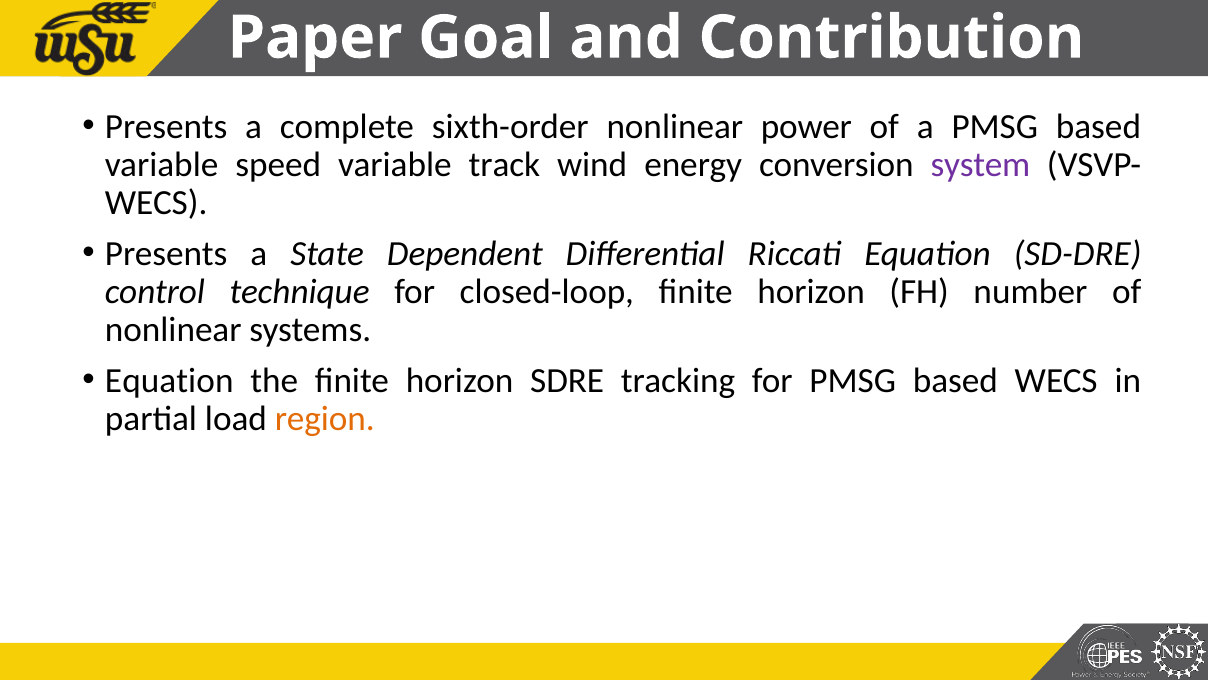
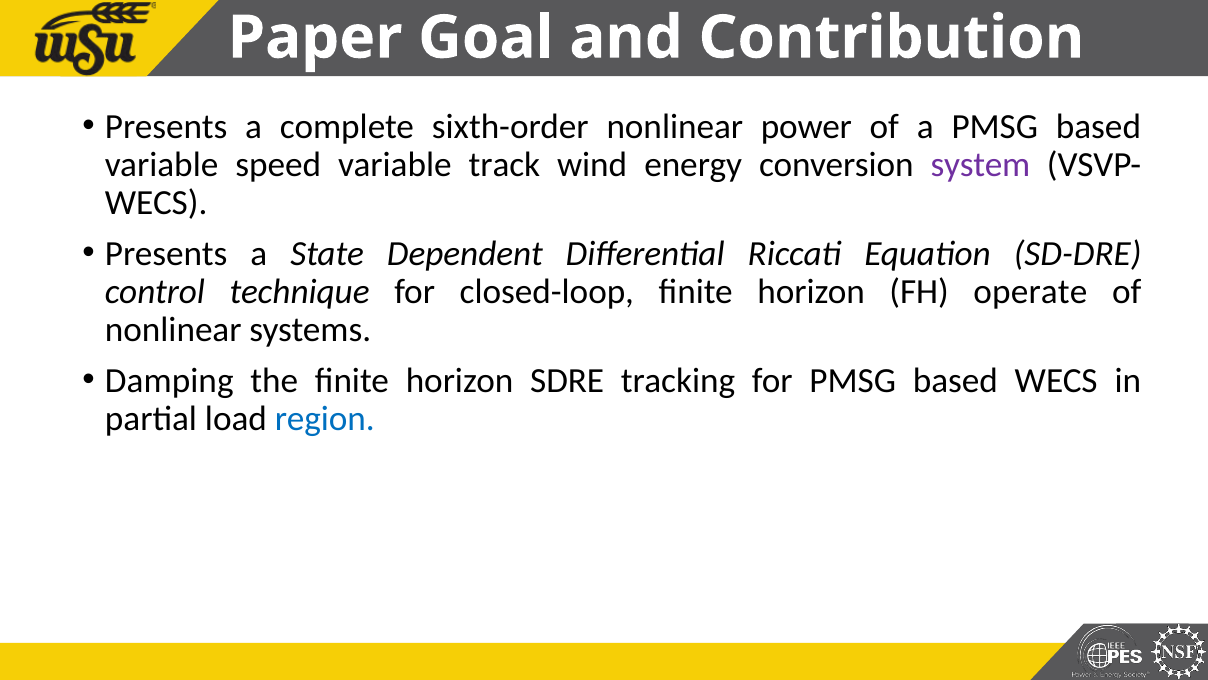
number: number -> operate
Equation at (169, 380): Equation -> Damping
region colour: orange -> blue
